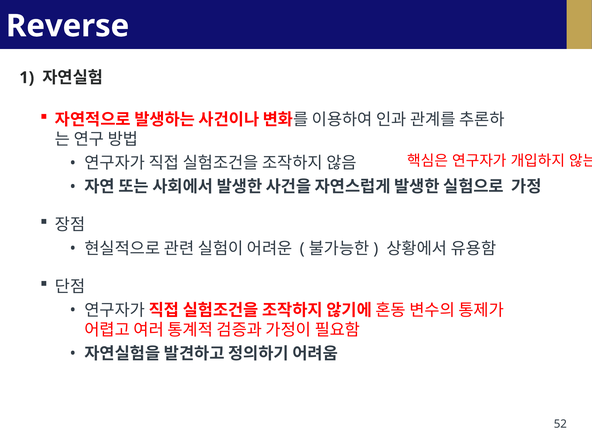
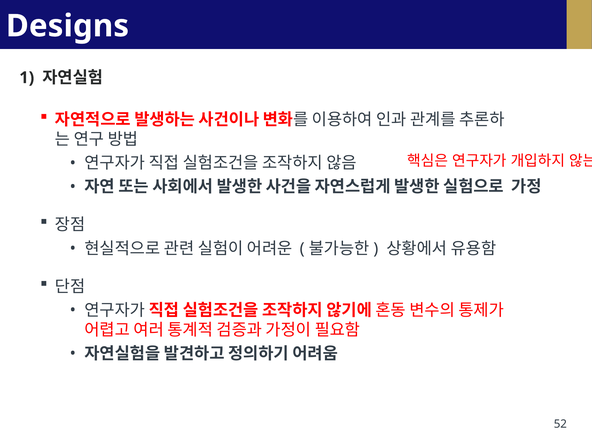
Reverse: Reverse -> Designs
